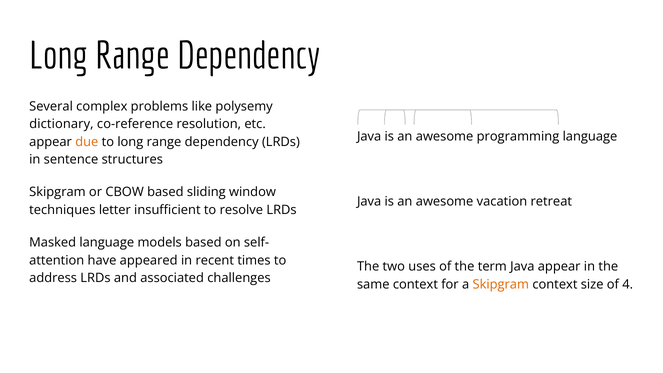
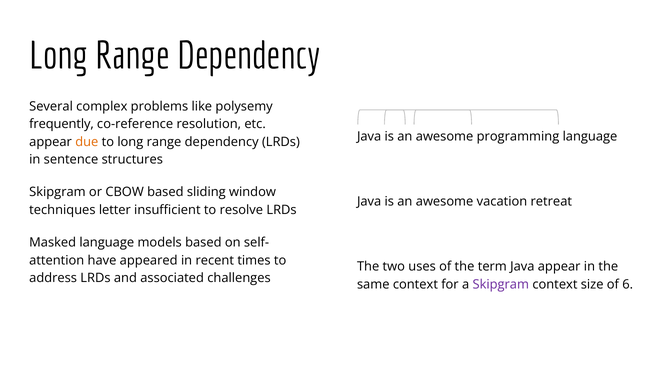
dictionary: dictionary -> frequently
Skipgram at (501, 284) colour: orange -> purple
4: 4 -> 6
